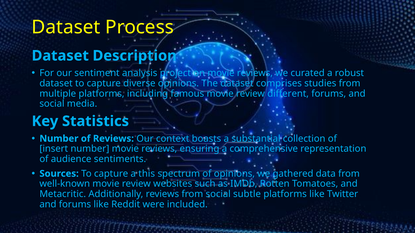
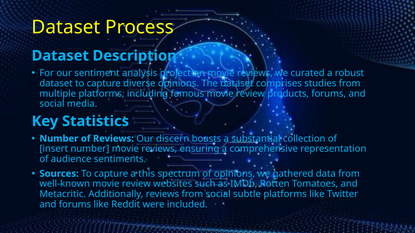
different: different -> products
context: context -> discern
